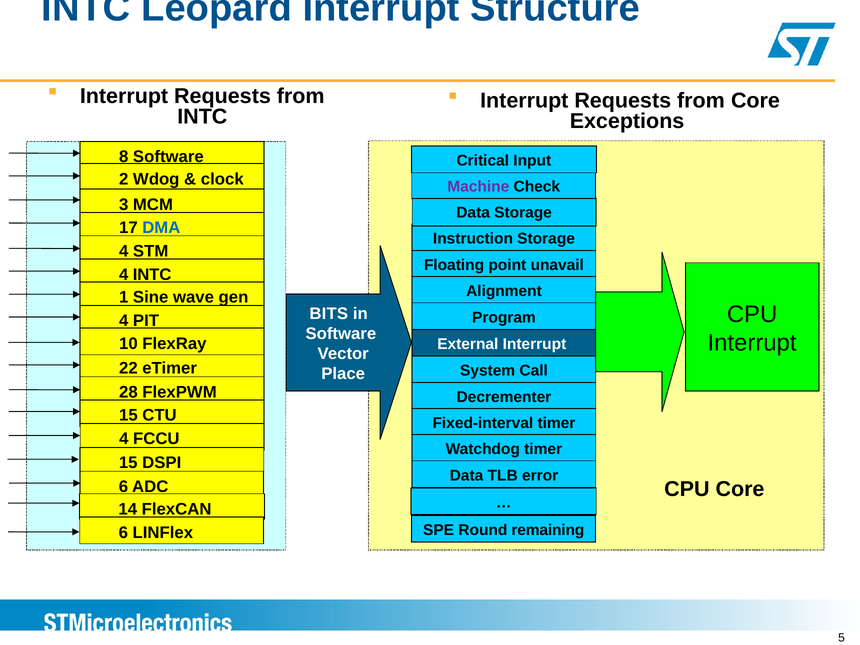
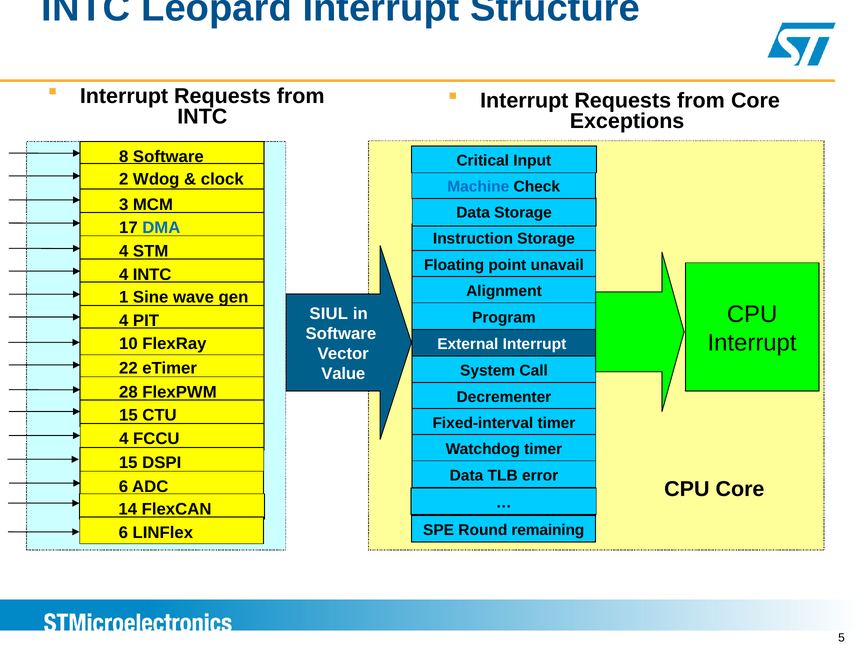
Machine colour: purple -> blue
BITS: BITS -> SIUL
Place: Place -> Value
